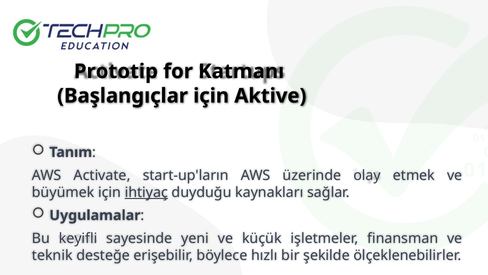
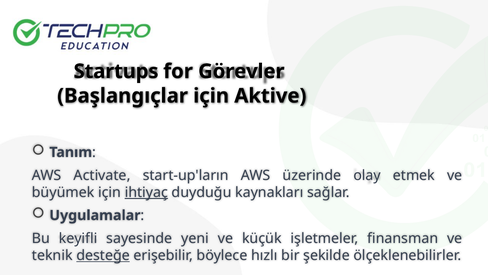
Prototip: Prototip -> Startups
Katmanı: Katmanı -> Görevler
desteğe underline: none -> present
